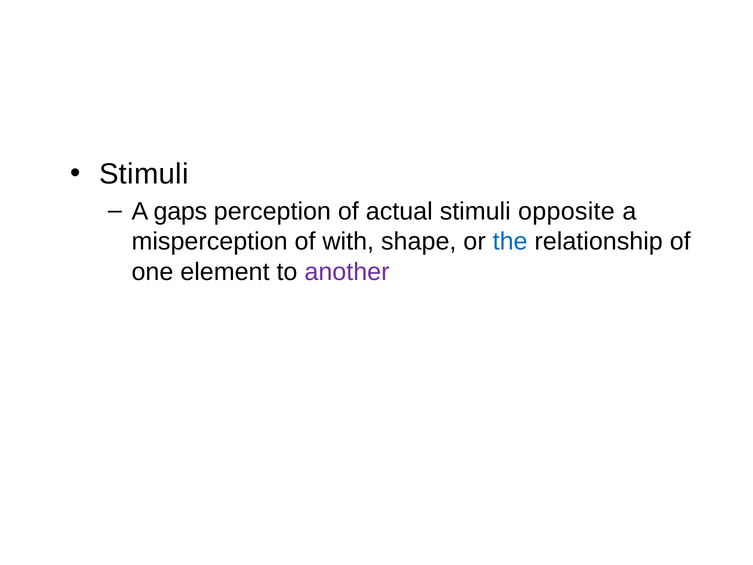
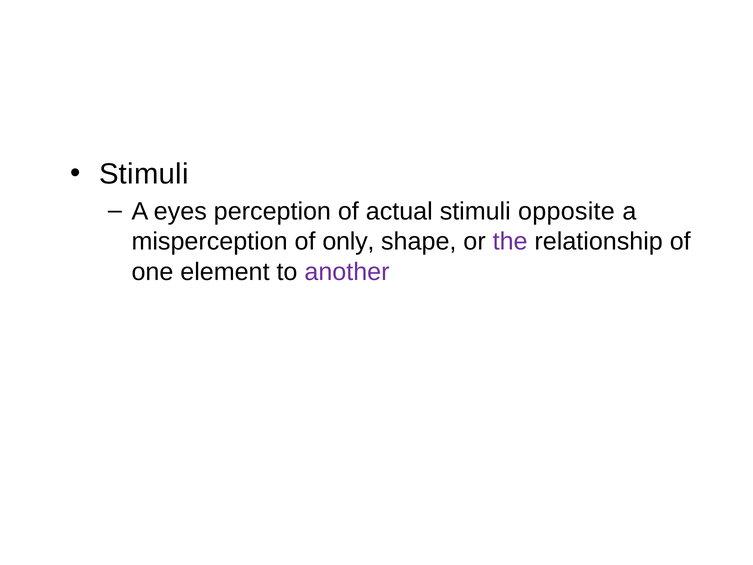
gaps: gaps -> eyes
with: with -> only
the colour: blue -> purple
